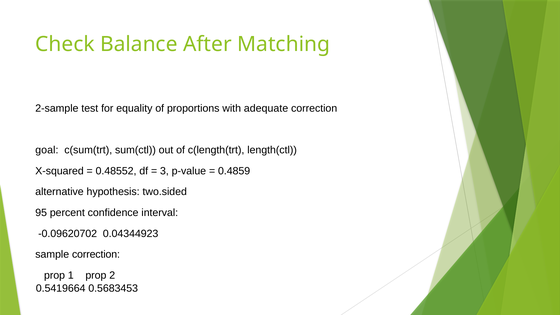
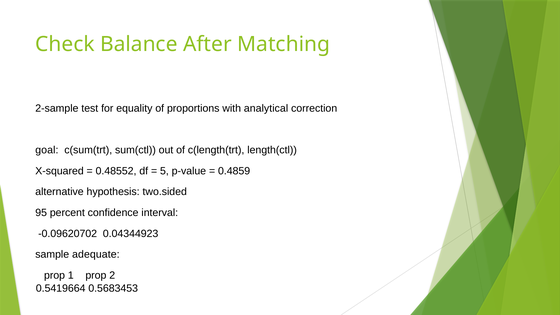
adequate: adequate -> analytical
3: 3 -> 5
sample correction: correction -> adequate
